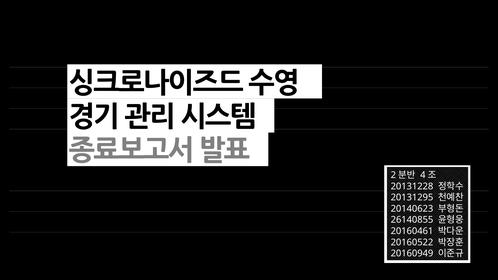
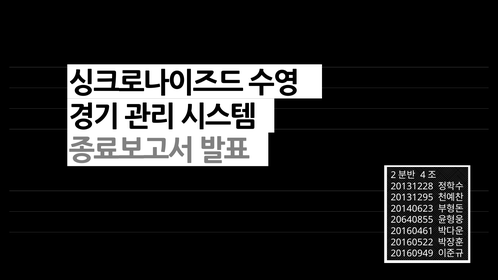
26140855: 26140855 -> 20640855
